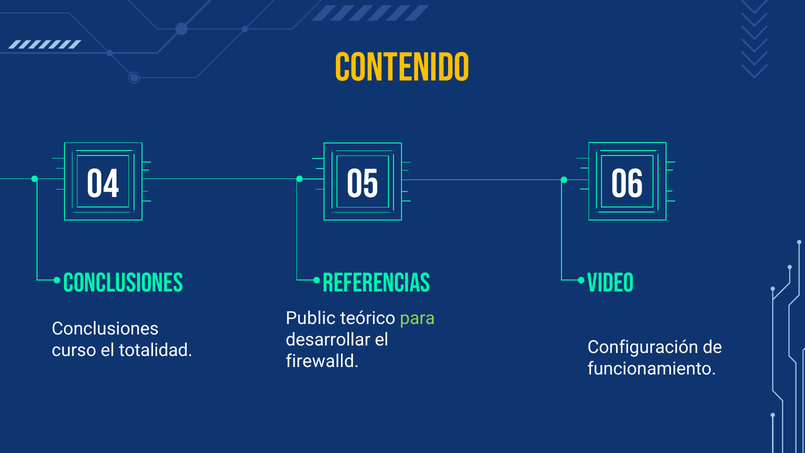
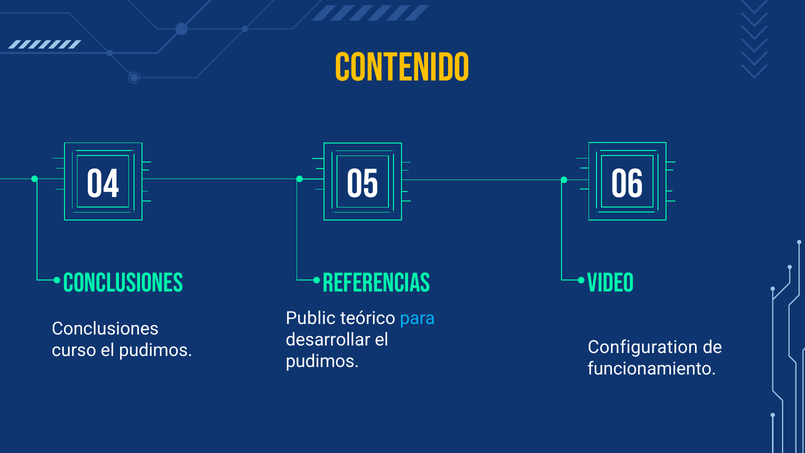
para colour: light green -> light blue
Configuración: Configuración -> Configuration
totalidad at (156, 350): totalidad -> pudimos
firewalld at (322, 361): firewalld -> pudimos
